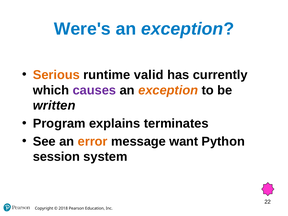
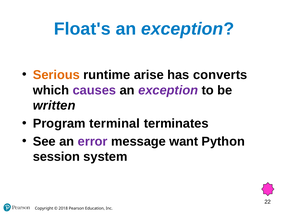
Were's: Were's -> Float's
valid: valid -> arise
currently: currently -> converts
exception at (168, 90) colour: orange -> purple
explains: explains -> terminal
error colour: orange -> purple
